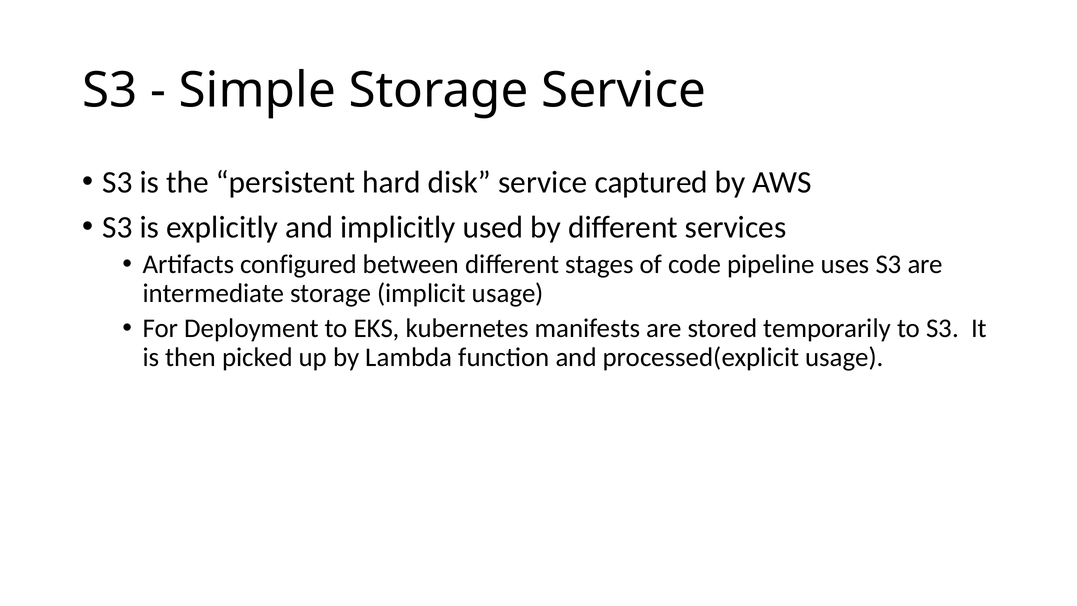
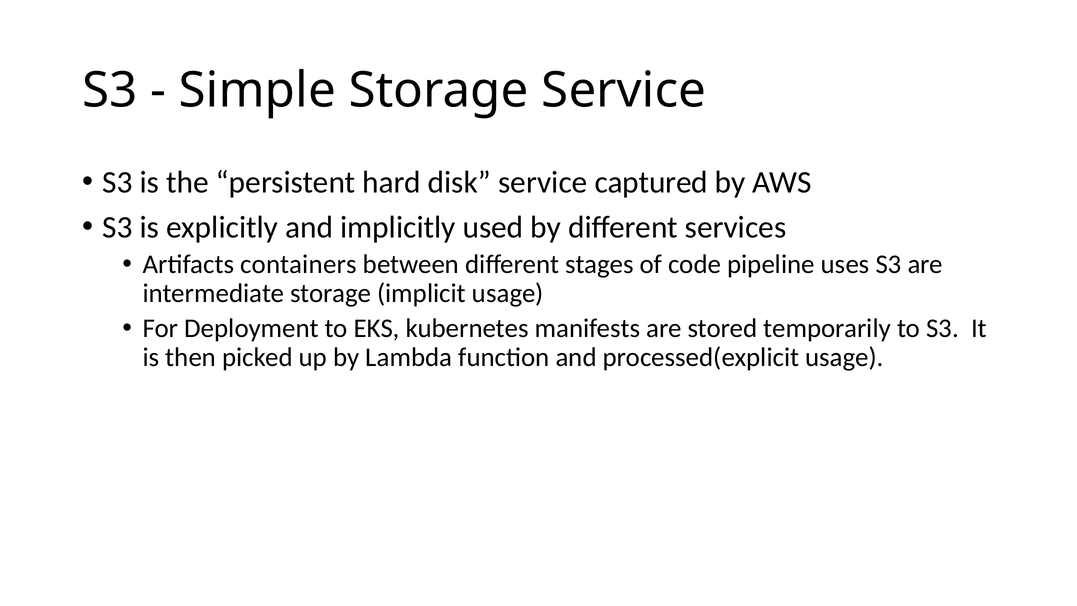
configured: configured -> containers
